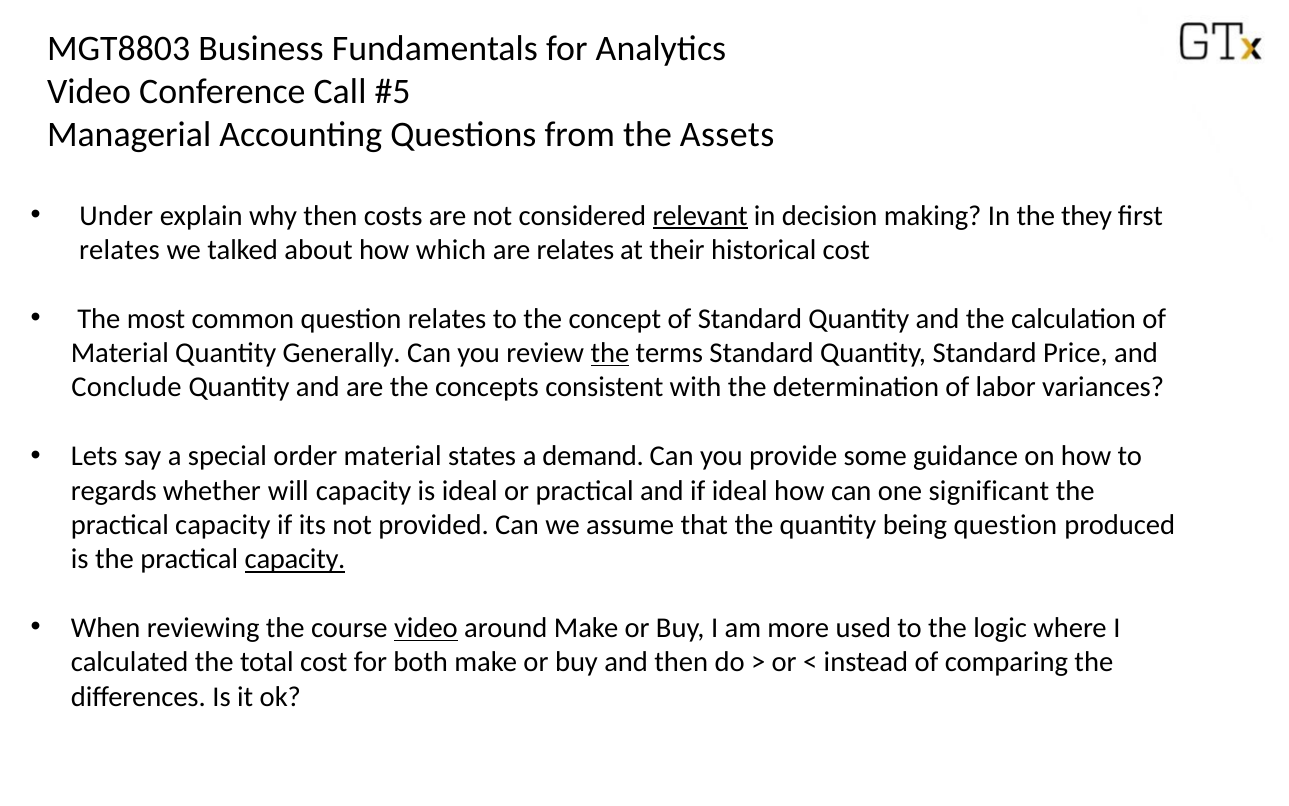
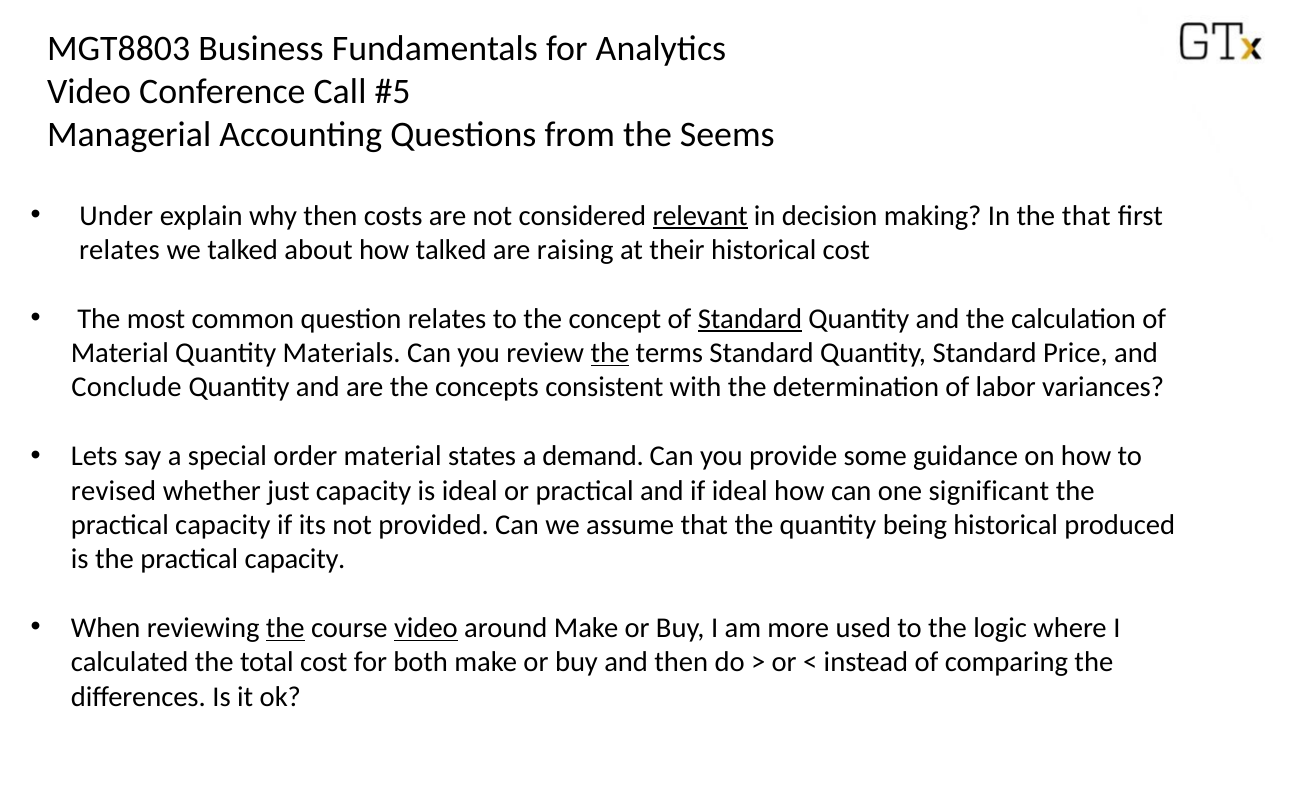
Assets: Assets -> Seems
the they: they -> that
how which: which -> talked
are relates: relates -> raising
Standard at (750, 319) underline: none -> present
Generally: Generally -> Materials
regards: regards -> revised
will: will -> just
being question: question -> historical
capacity at (295, 559) underline: present -> none
the at (285, 628) underline: none -> present
